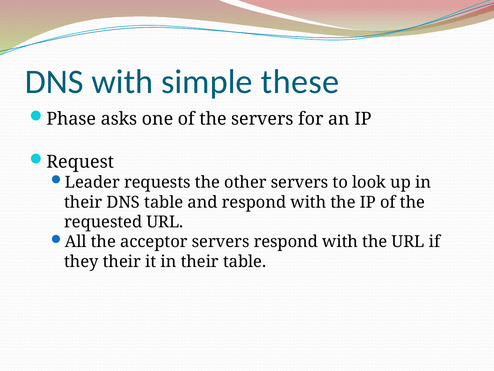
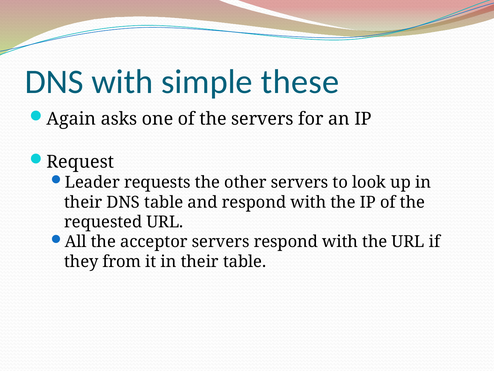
Phase: Phase -> Again
they their: their -> from
